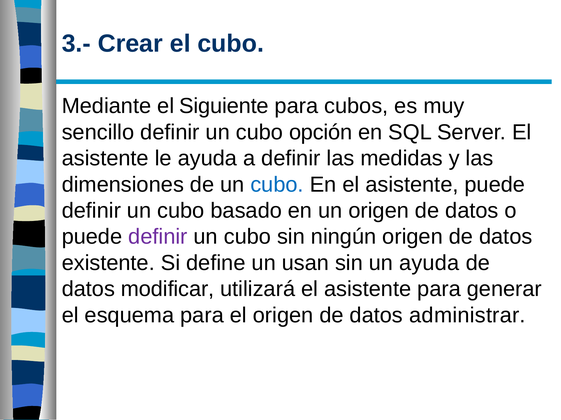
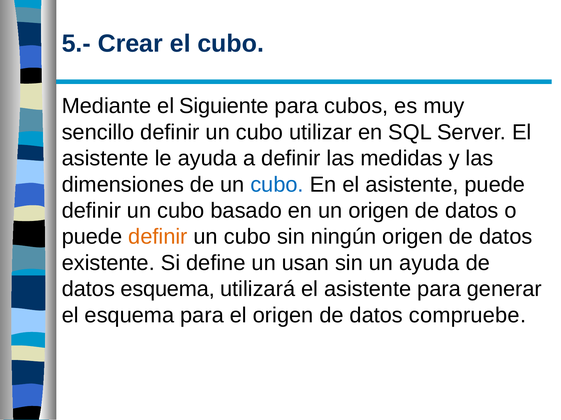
3.-: 3.- -> 5.-
opción: opción -> utilizar
definir at (158, 237) colour: purple -> orange
datos modificar: modificar -> esquema
administrar: administrar -> compruebe
